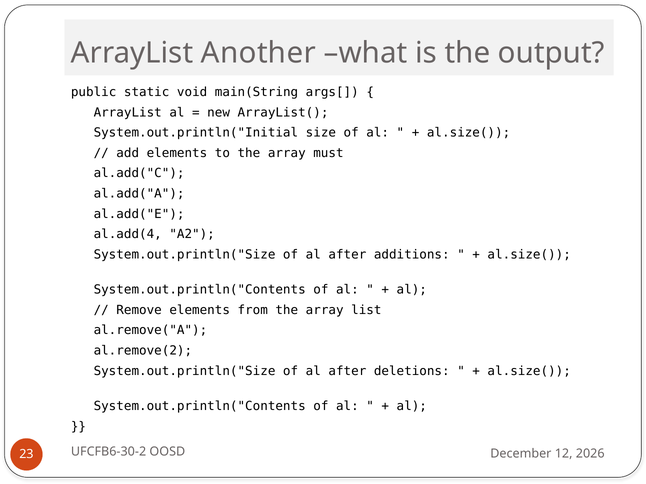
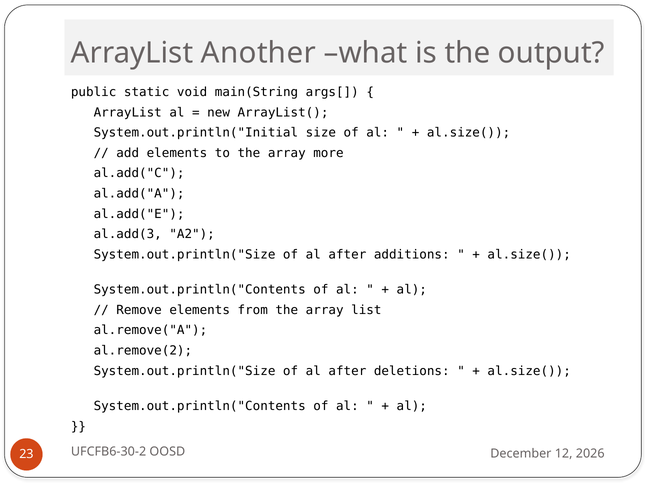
must: must -> more
al.add(4: al.add(4 -> al.add(3
